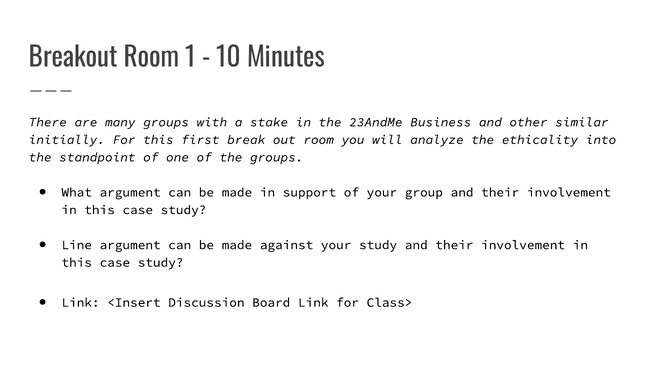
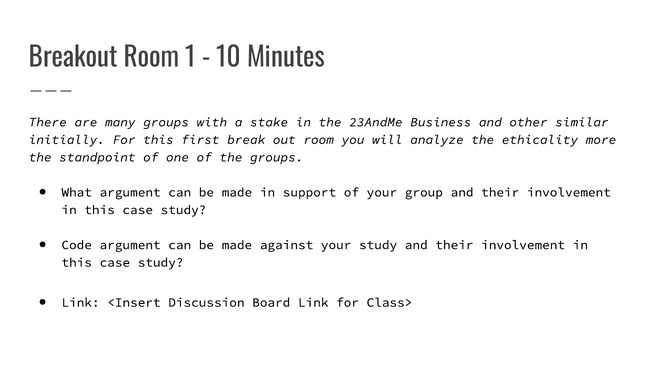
into: into -> more
Line: Line -> Code
